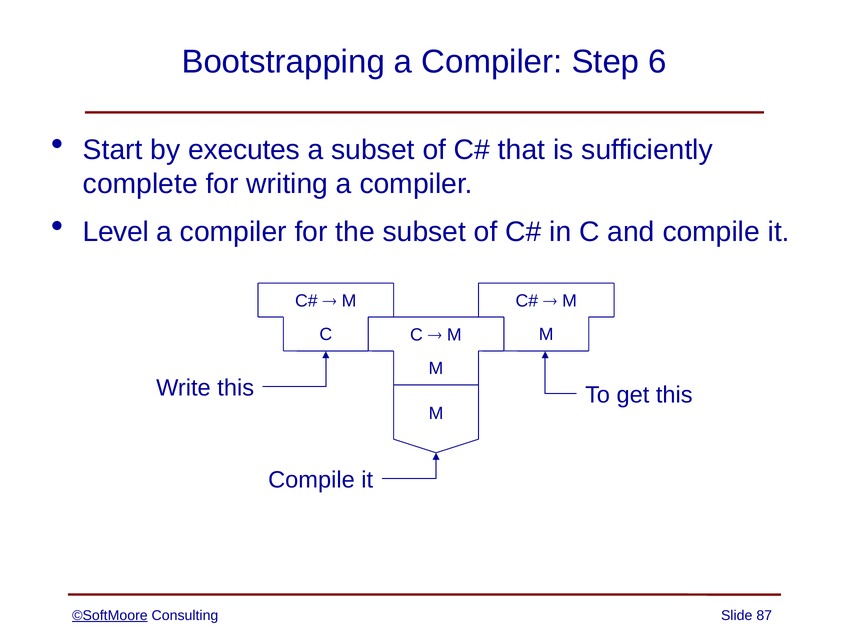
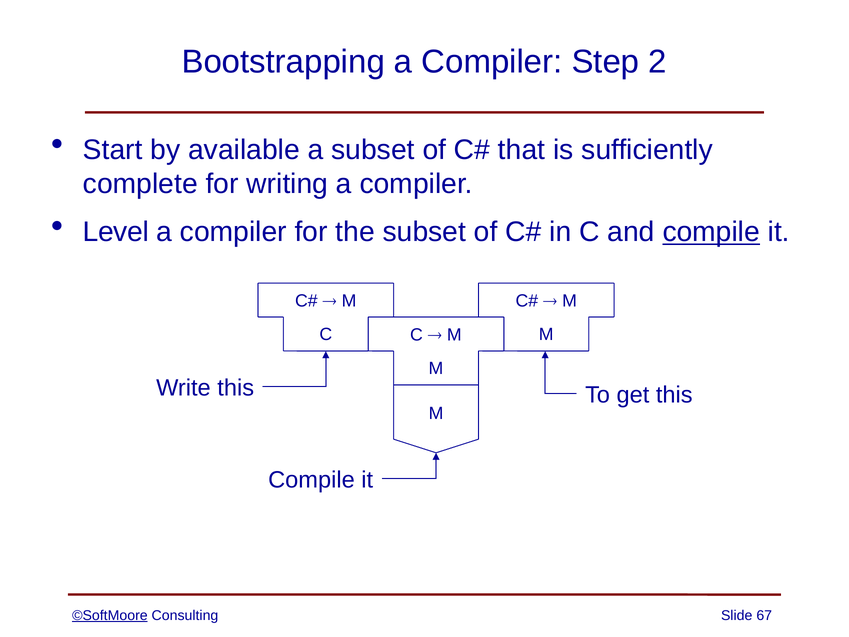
6: 6 -> 2
executes: executes -> available
compile at (711, 232) underline: none -> present
87: 87 -> 67
